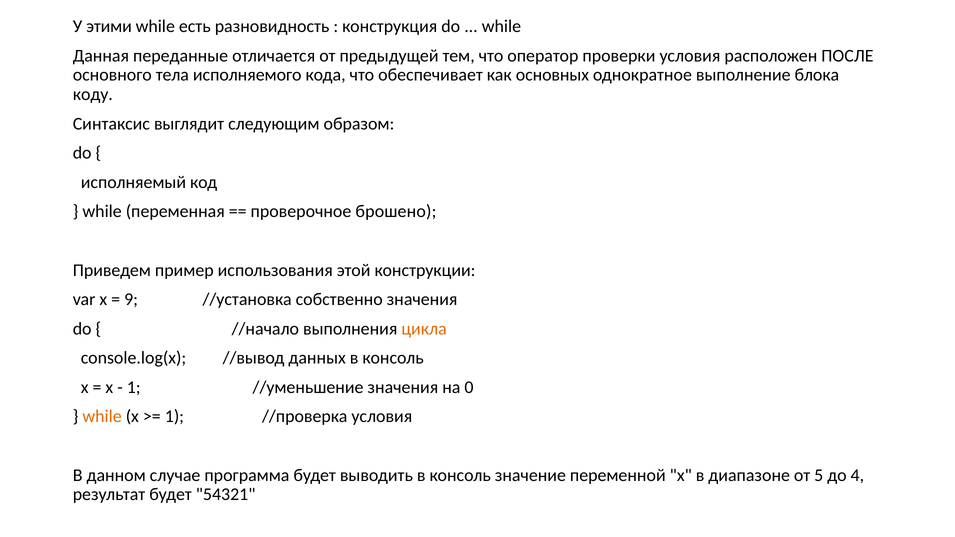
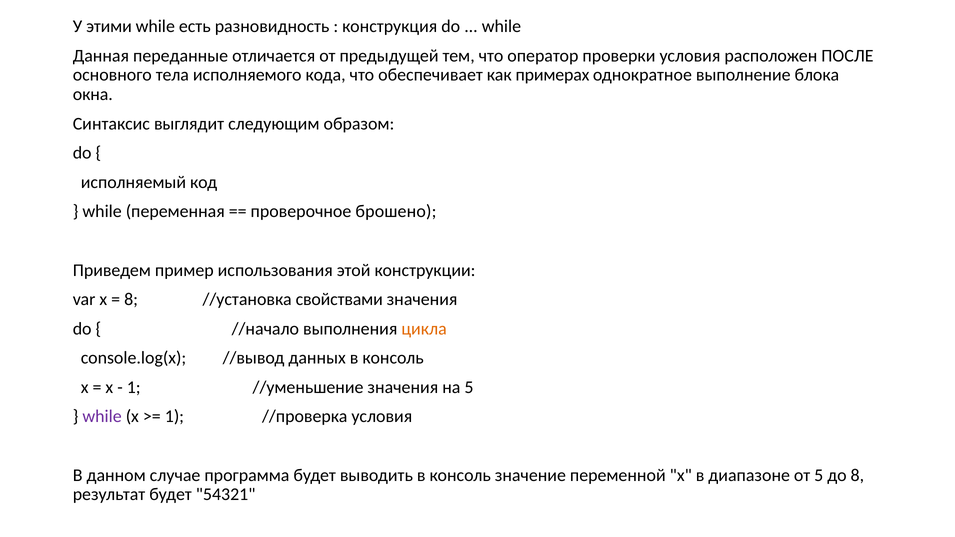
основных: основных -> примерах
коду: коду -> окна
9 at (131, 300): 9 -> 8
собственно: собственно -> свойствами
на 0: 0 -> 5
while at (102, 417) colour: orange -> purple
до 4: 4 -> 8
